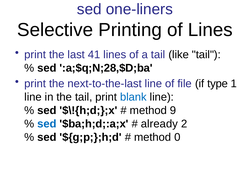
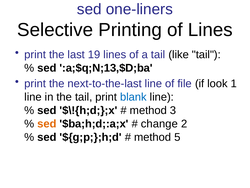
41: 41 -> 19
:a;$q;N;28,$D;ba: :a;$q;N;28,$D;ba -> :a;$q;N;13,$D;ba
type: type -> look
9: 9 -> 3
sed at (47, 123) colour: blue -> orange
already: already -> change
0: 0 -> 5
